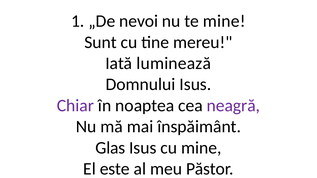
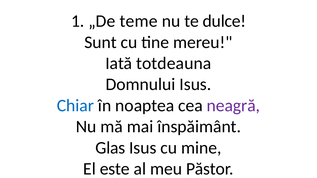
nevoi: nevoi -> teme
te mine: mine -> dulce
luminează: luminează -> totdeauna
Chiar colour: purple -> blue
